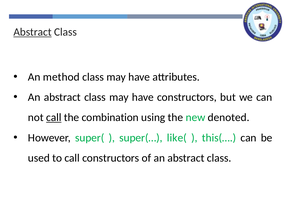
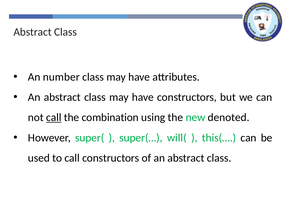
Abstract at (33, 32) underline: present -> none
method: method -> number
like(: like( -> will(
